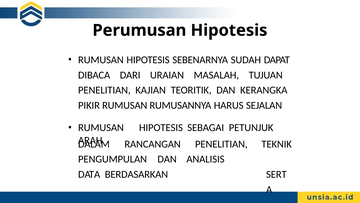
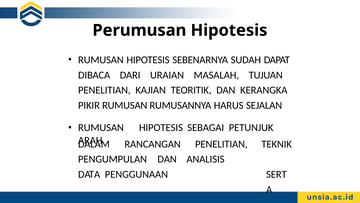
BERDASARKAN: BERDASARKAN -> PENGGUNAAN
